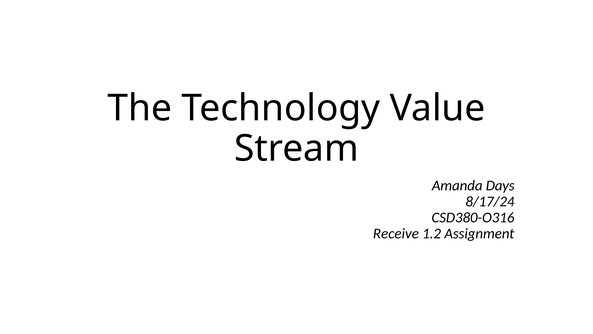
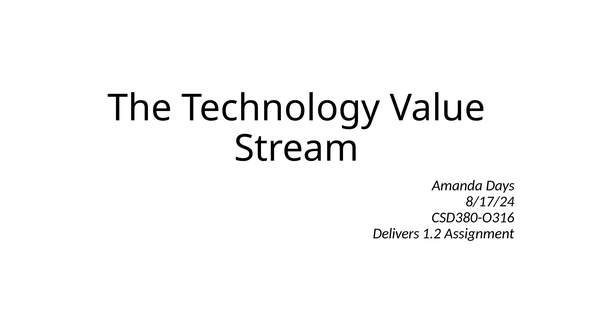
Receive: Receive -> Delivers
